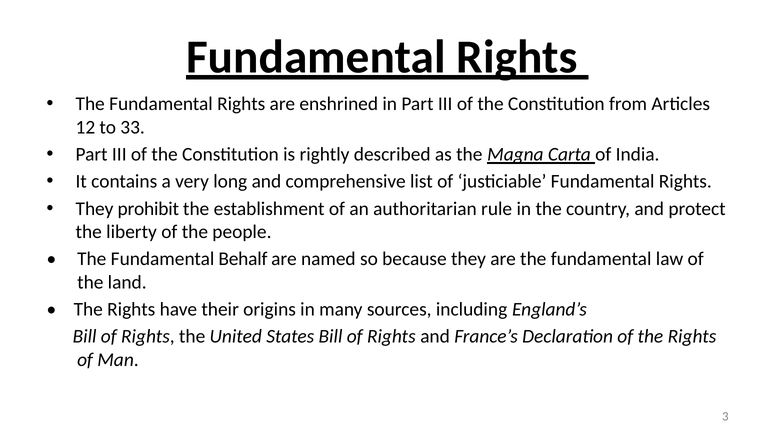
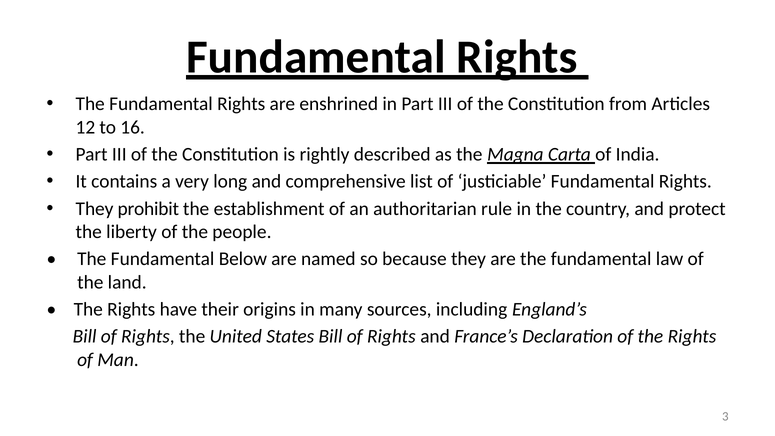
33: 33 -> 16
Behalf: Behalf -> Below
